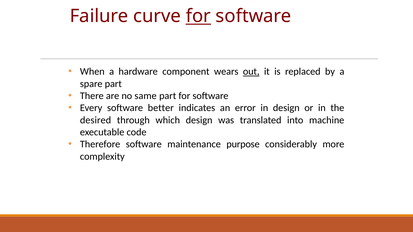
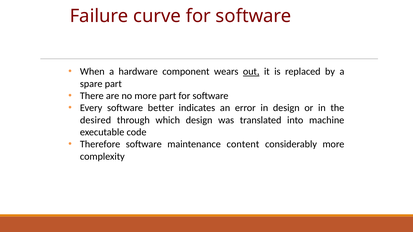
for at (198, 16) underline: present -> none
no same: same -> more
purpose: purpose -> content
